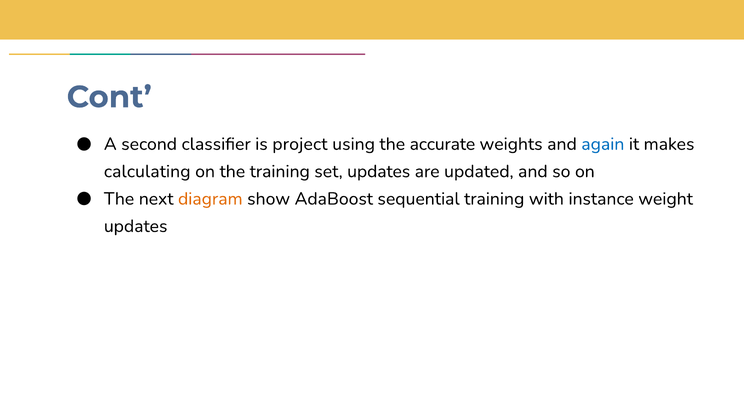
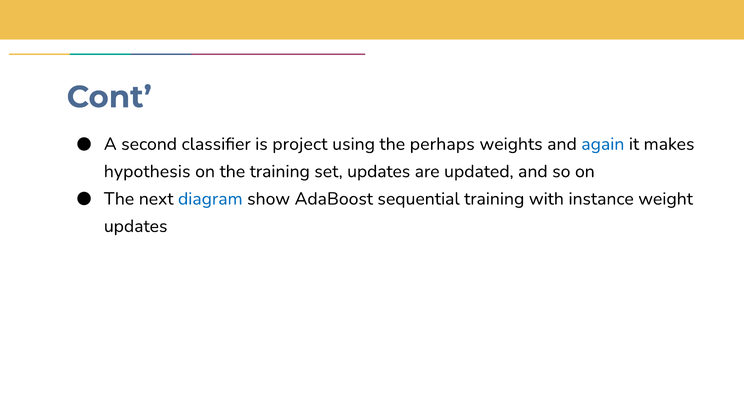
accurate: accurate -> perhaps
calculating: calculating -> hypothesis
diagram colour: orange -> blue
